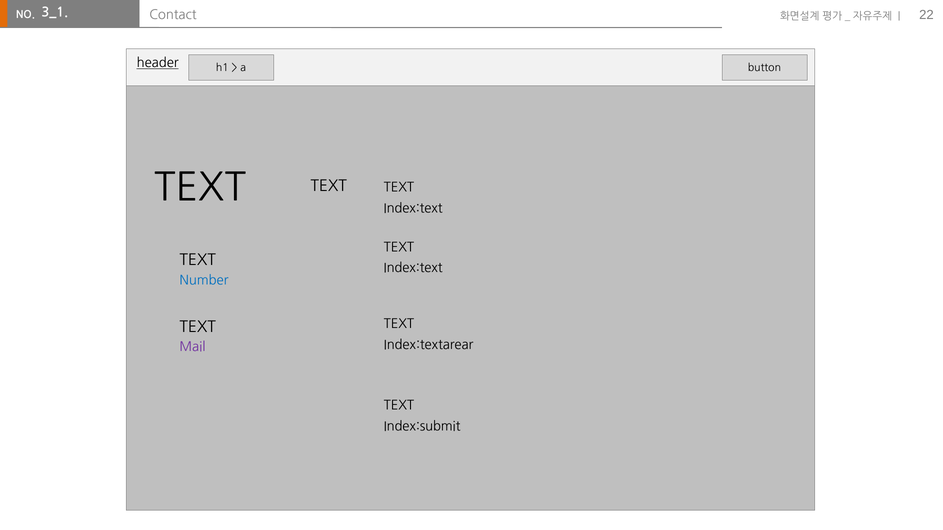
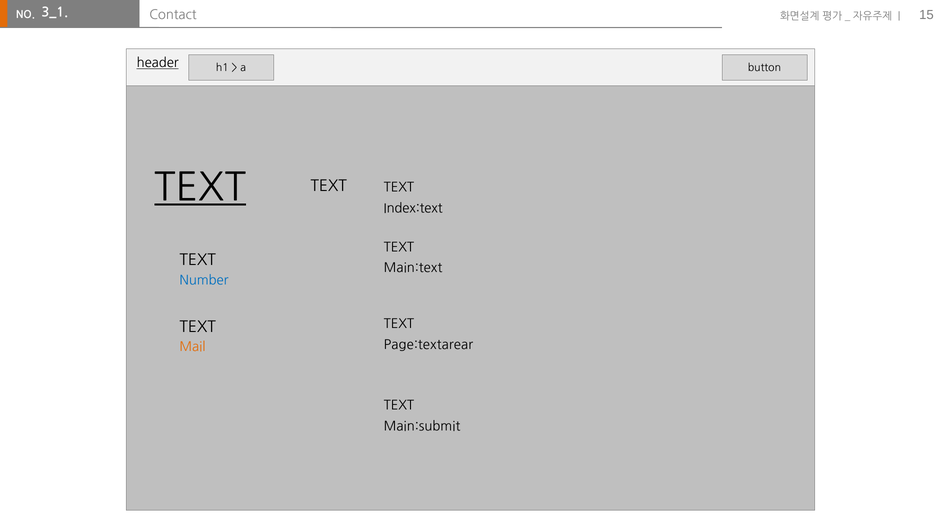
22: 22 -> 15
TEXT at (200, 188) underline: none -> present
Index:text at (413, 268): Index:text -> Main:text
Index:textarear: Index:textarear -> Page:textarear
Mail colour: purple -> orange
Index:submit: Index:submit -> Main:submit
